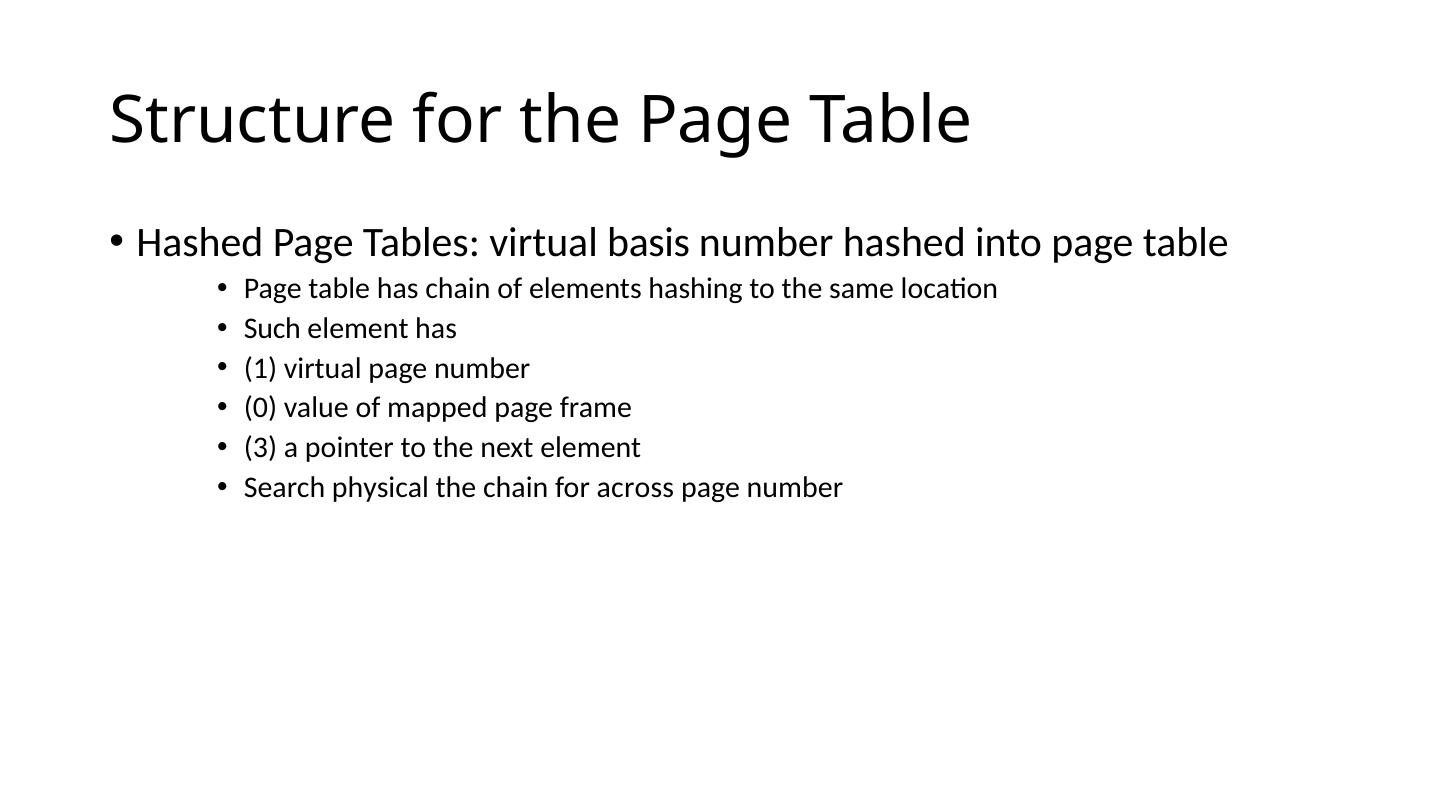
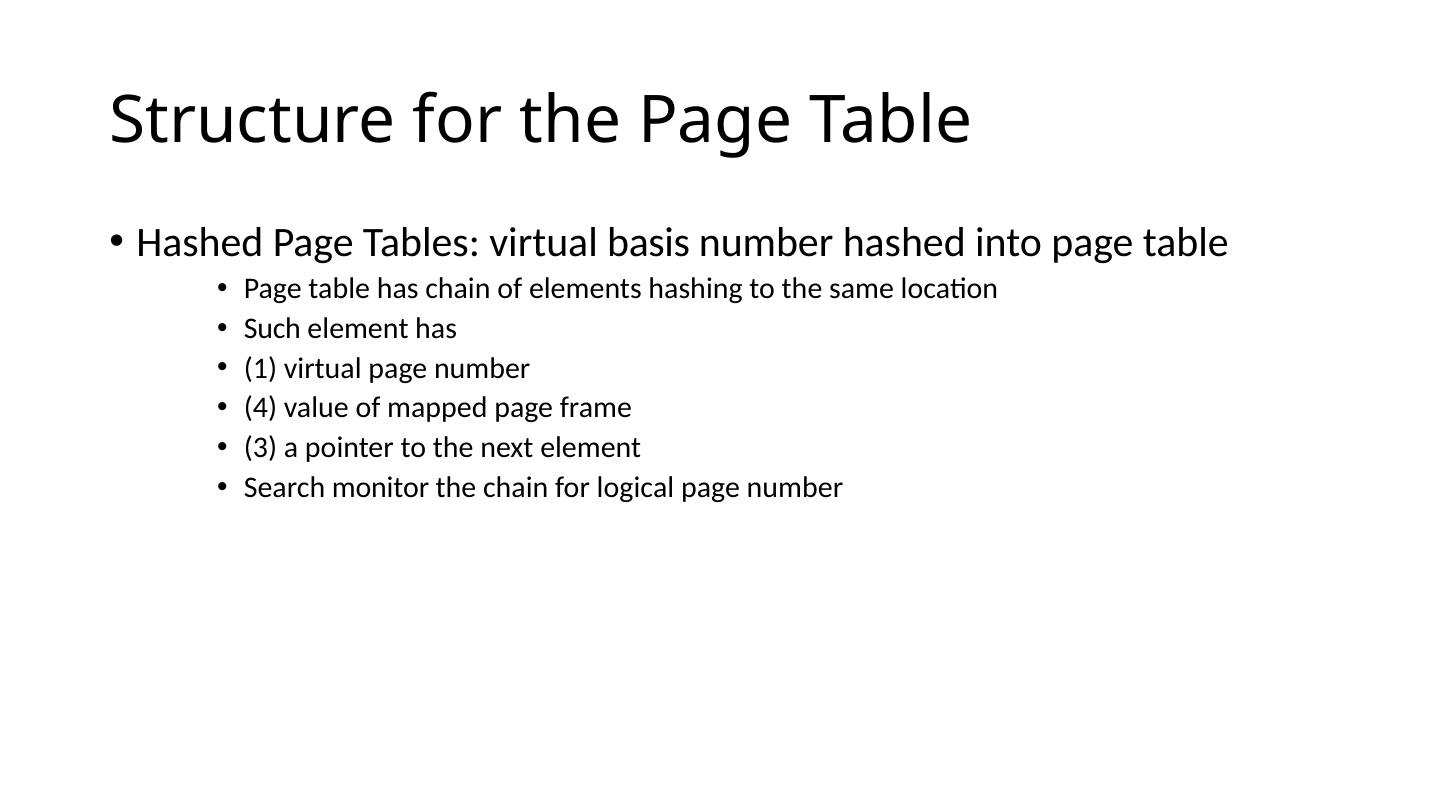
0: 0 -> 4
physical: physical -> monitor
across: across -> logical
